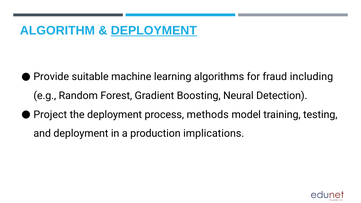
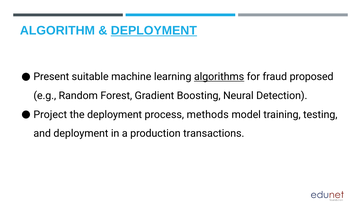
Provide: Provide -> Present
algorithms underline: none -> present
including: including -> proposed
implications: implications -> transactions
